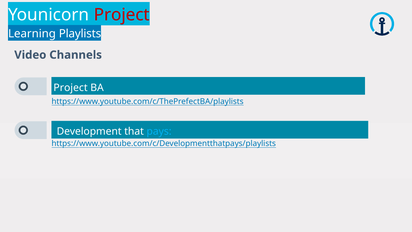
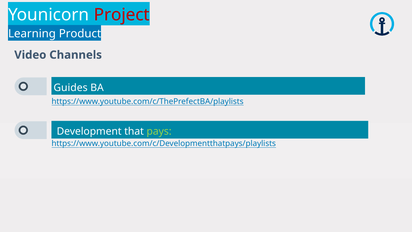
Playlists: Playlists -> Product
Project at (71, 88): Project -> Guides
pays colour: light blue -> light green
